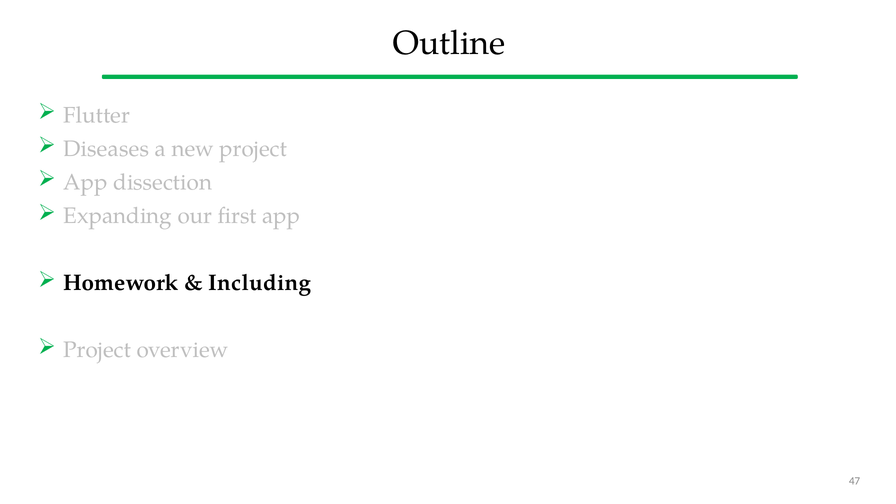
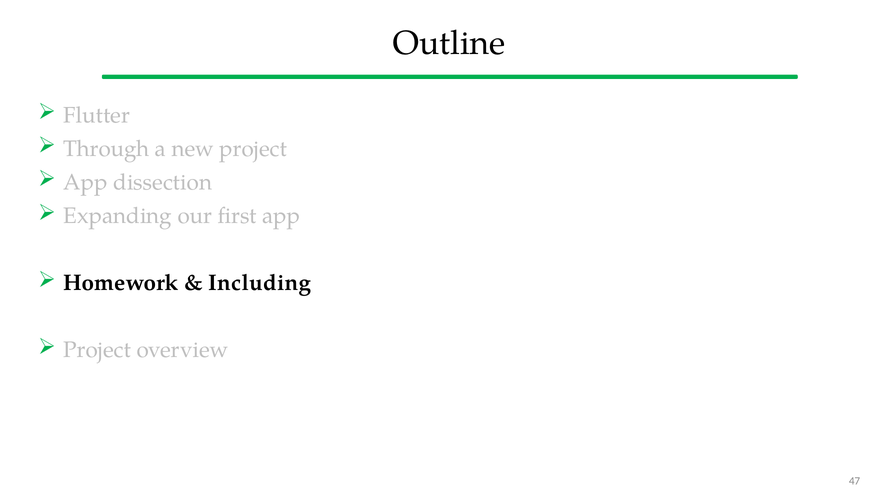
Diseases: Diseases -> Through
